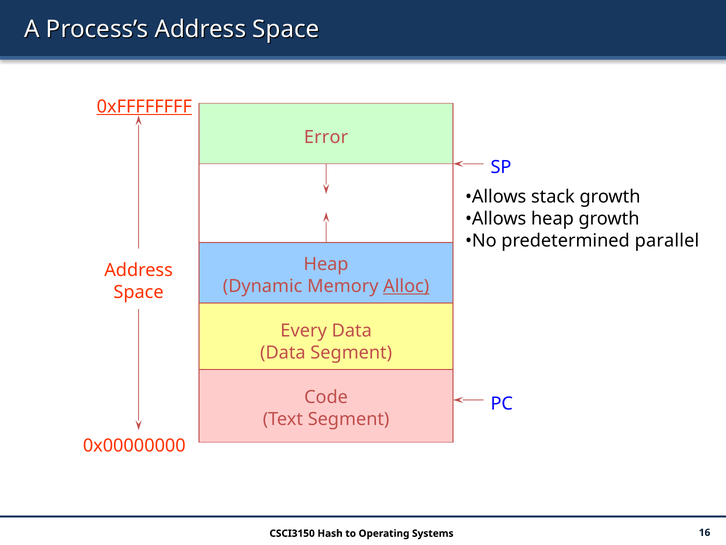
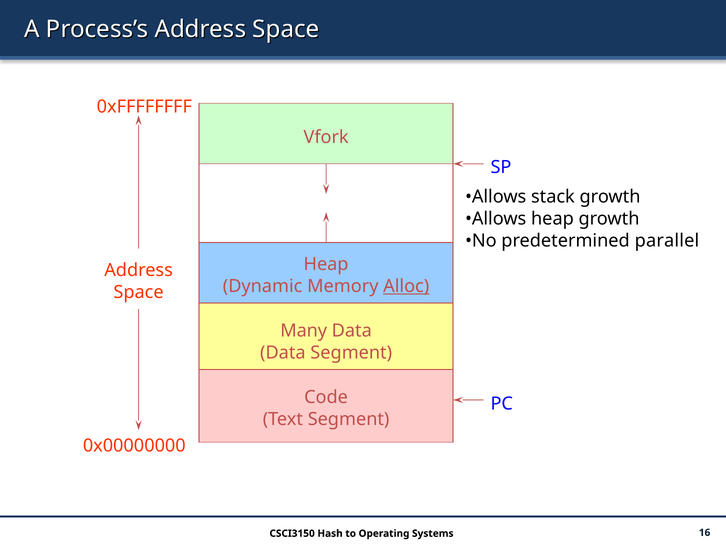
0xFFFFFFFF underline: present -> none
Error: Error -> Vfork
Every: Every -> Many
